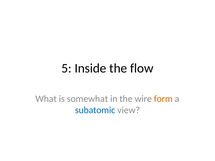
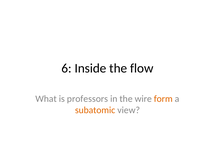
5: 5 -> 6
somewhat: somewhat -> professors
subatomic colour: blue -> orange
